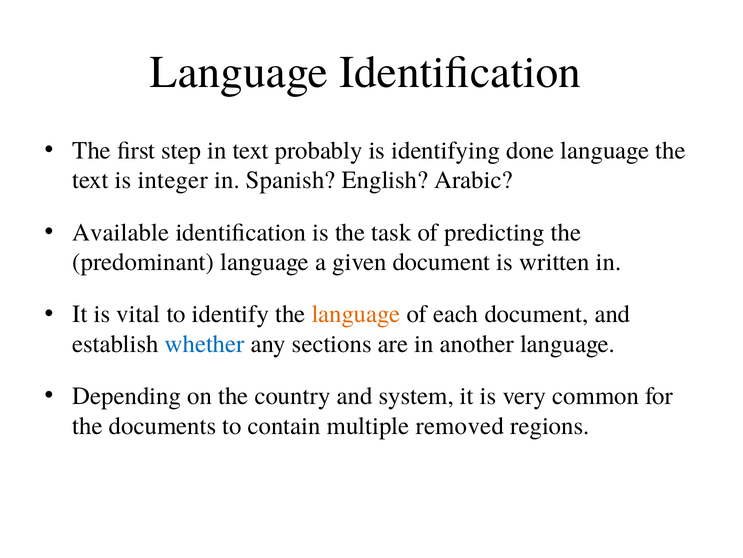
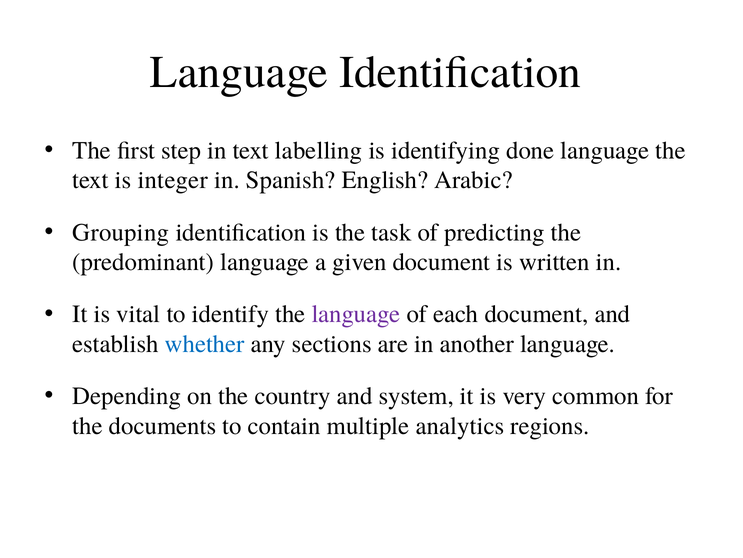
probably: probably -> labelling
Available: Available -> Grouping
language at (356, 314) colour: orange -> purple
removed: removed -> analytics
